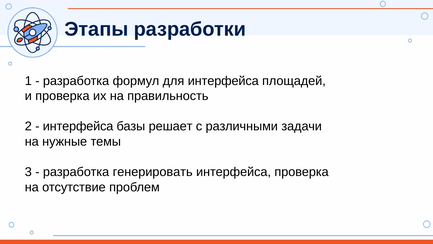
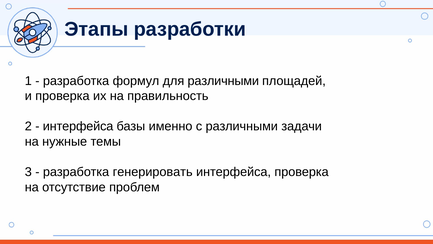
для интерфейса: интерфейса -> различными
решает: решает -> именно
